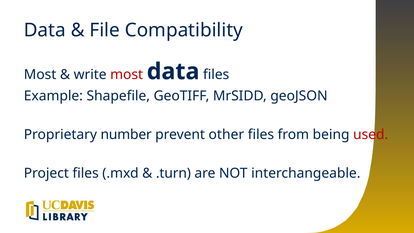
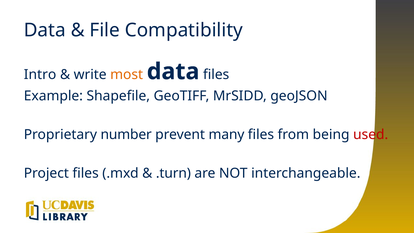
Most at (40, 75): Most -> Intro
most at (127, 75) colour: red -> orange
other: other -> many
